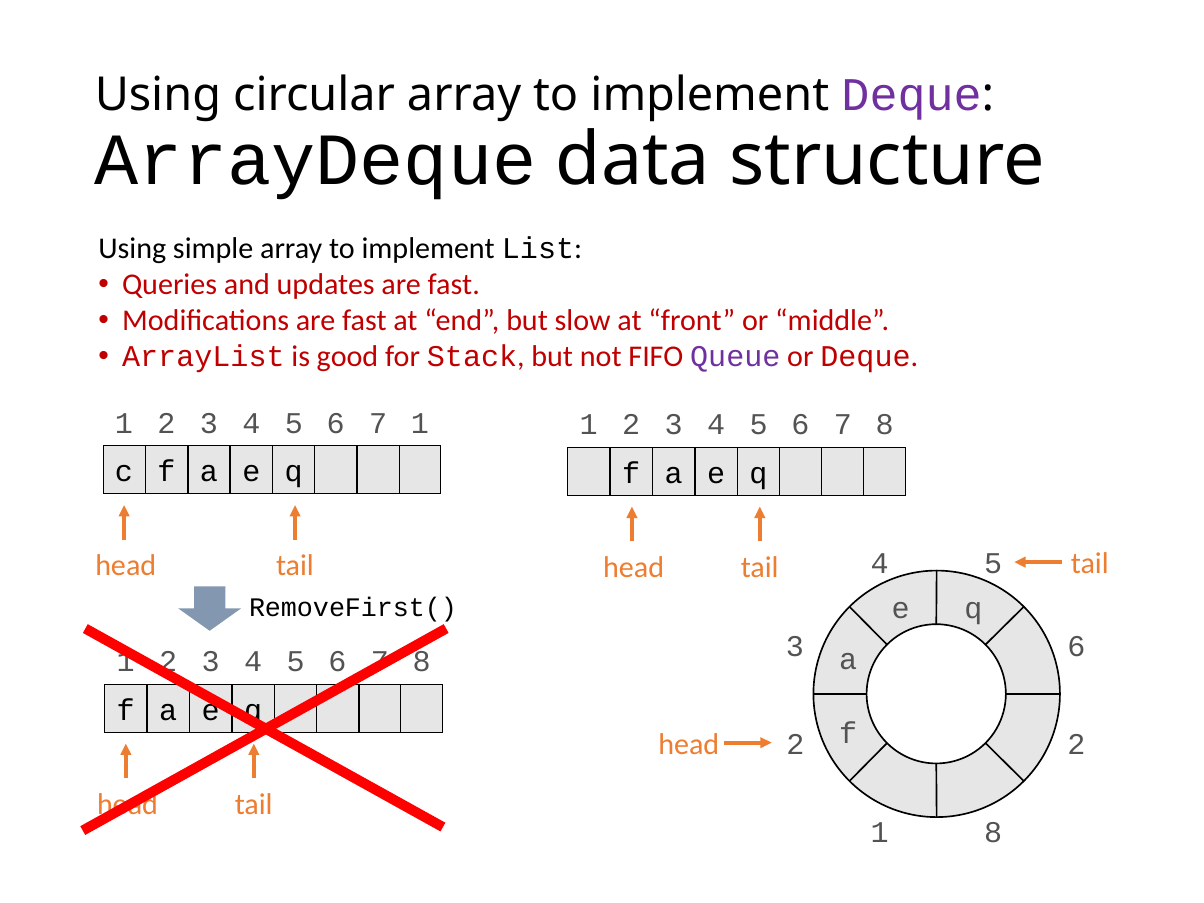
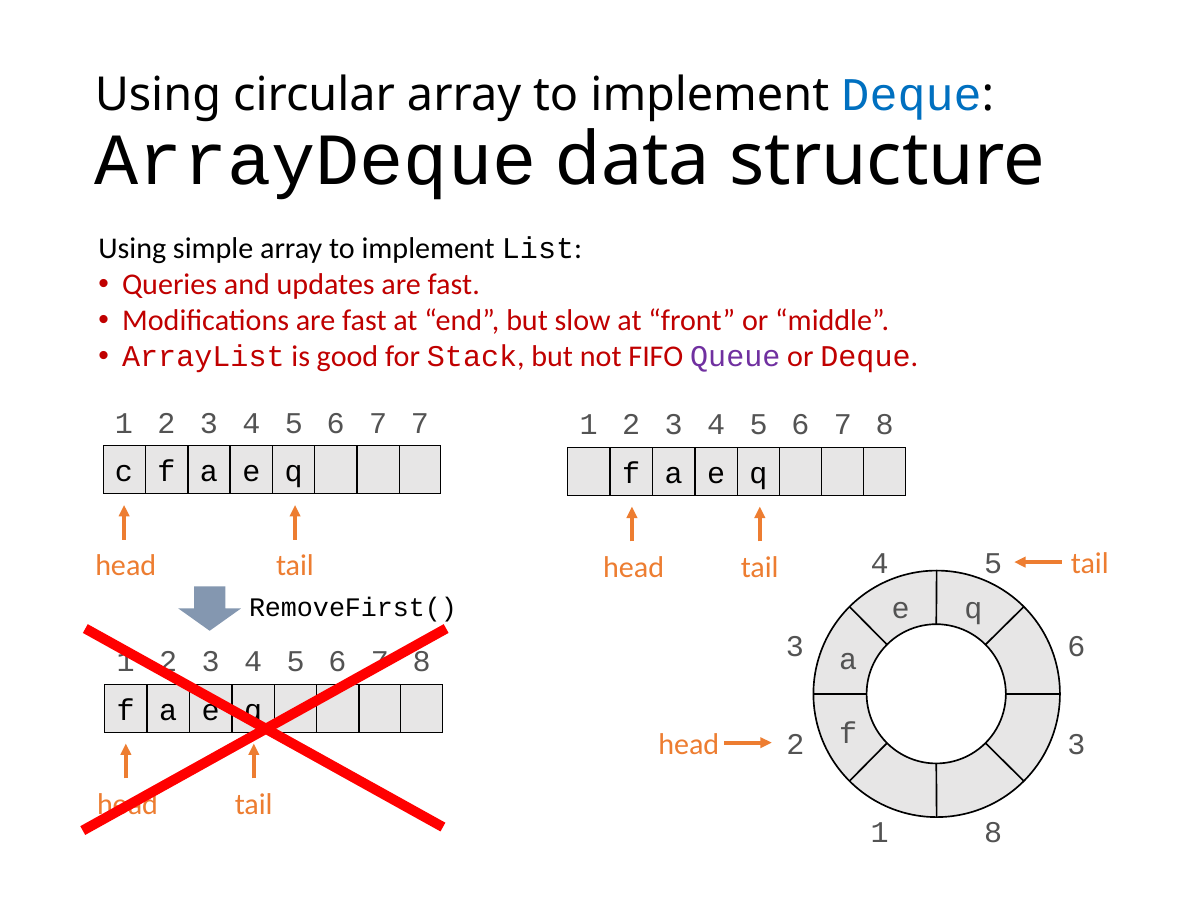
Deque at (912, 95) colour: purple -> blue
7 1: 1 -> 7
2 at (1076, 744): 2 -> 3
